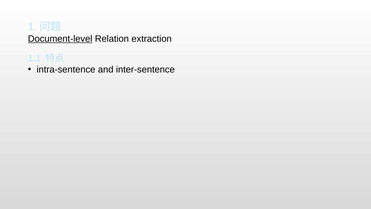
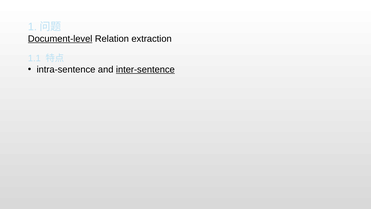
inter-sentence underline: none -> present
